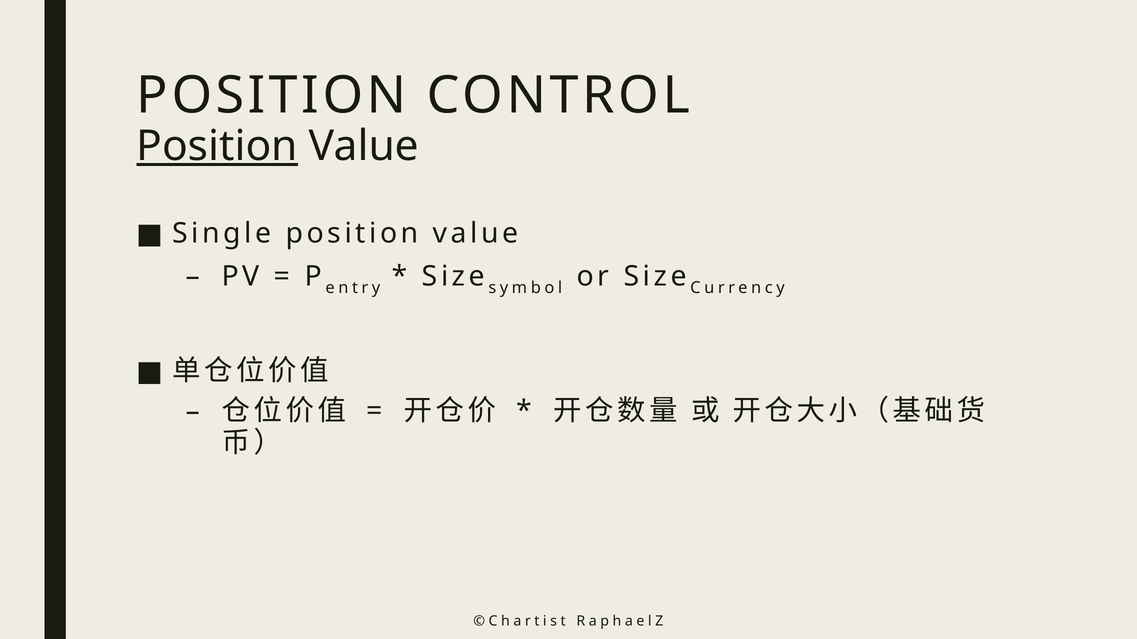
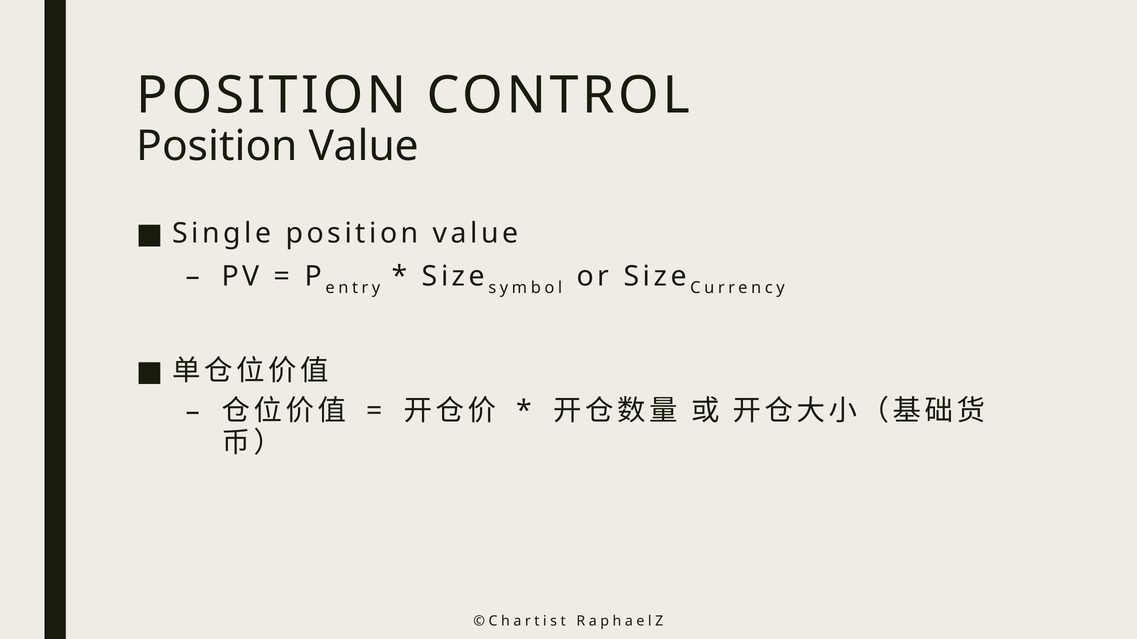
Position at (217, 146) underline: present -> none
